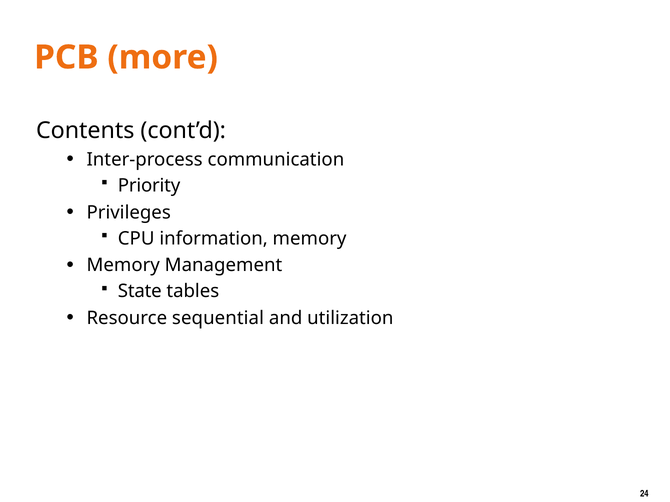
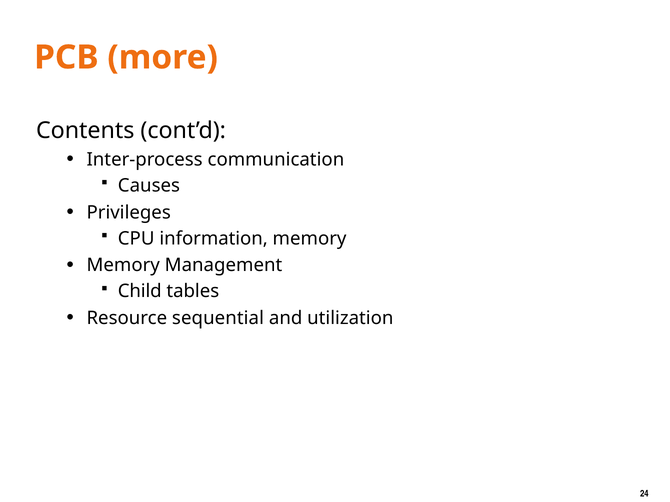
Priority: Priority -> Causes
State: State -> Child
